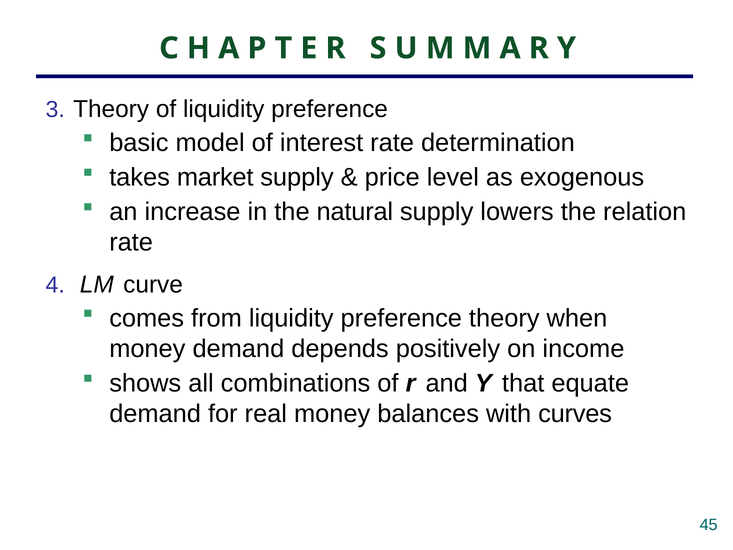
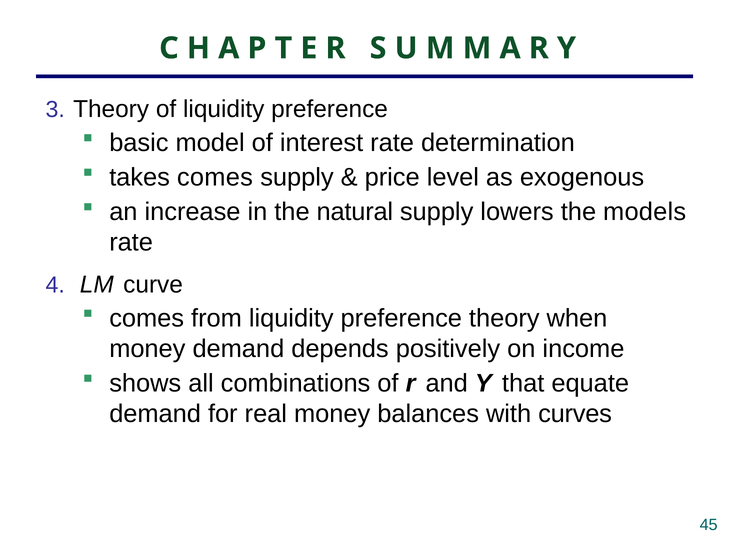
takes market: market -> comes
relation: relation -> models
